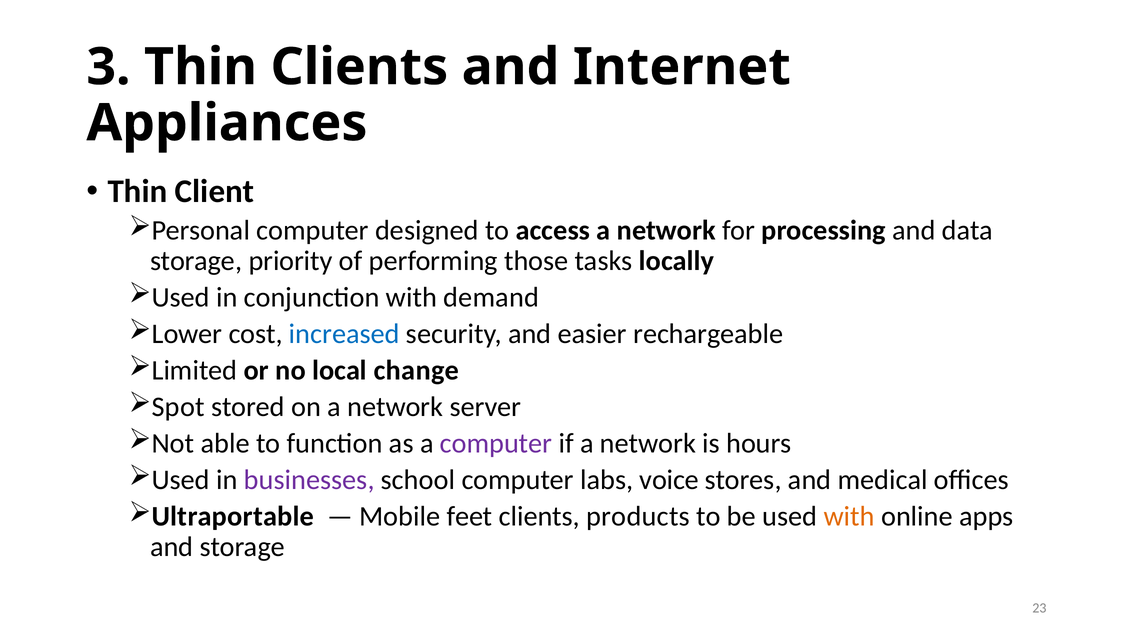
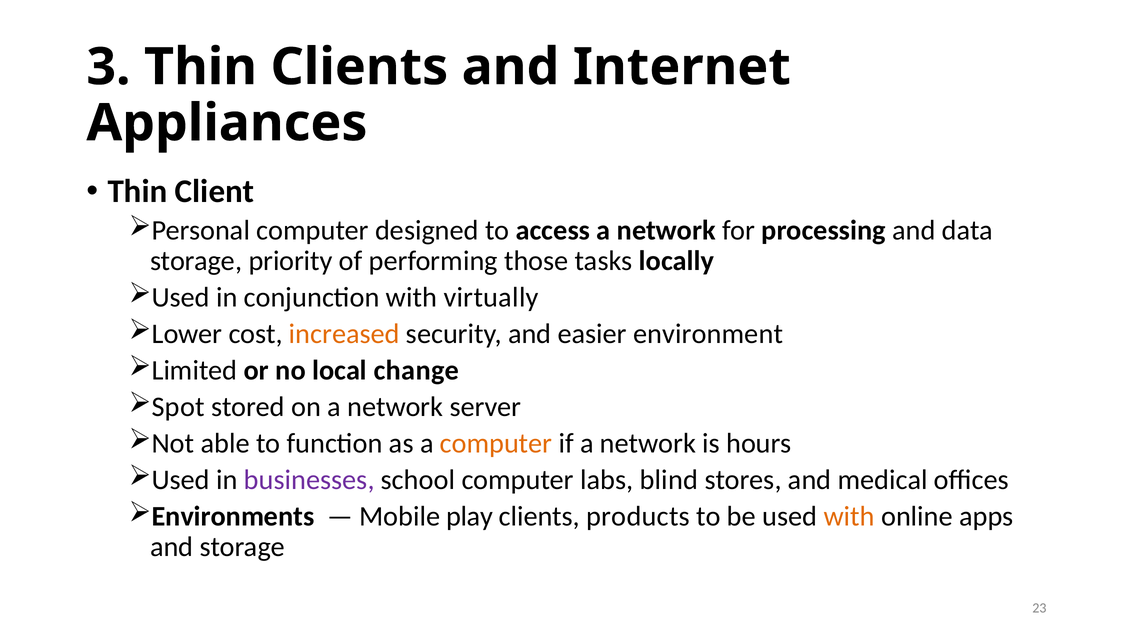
demand: demand -> virtually
increased colour: blue -> orange
rechargeable: rechargeable -> environment
computer at (496, 444) colour: purple -> orange
voice: voice -> blind
Ultraportable: Ultraportable -> Environments
feet: feet -> play
